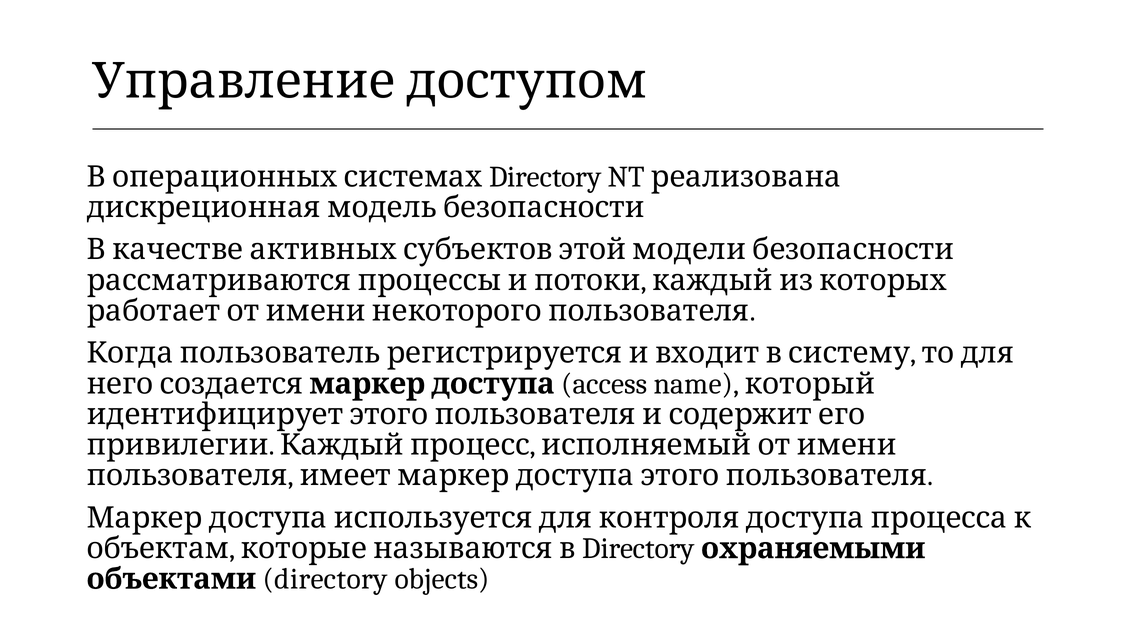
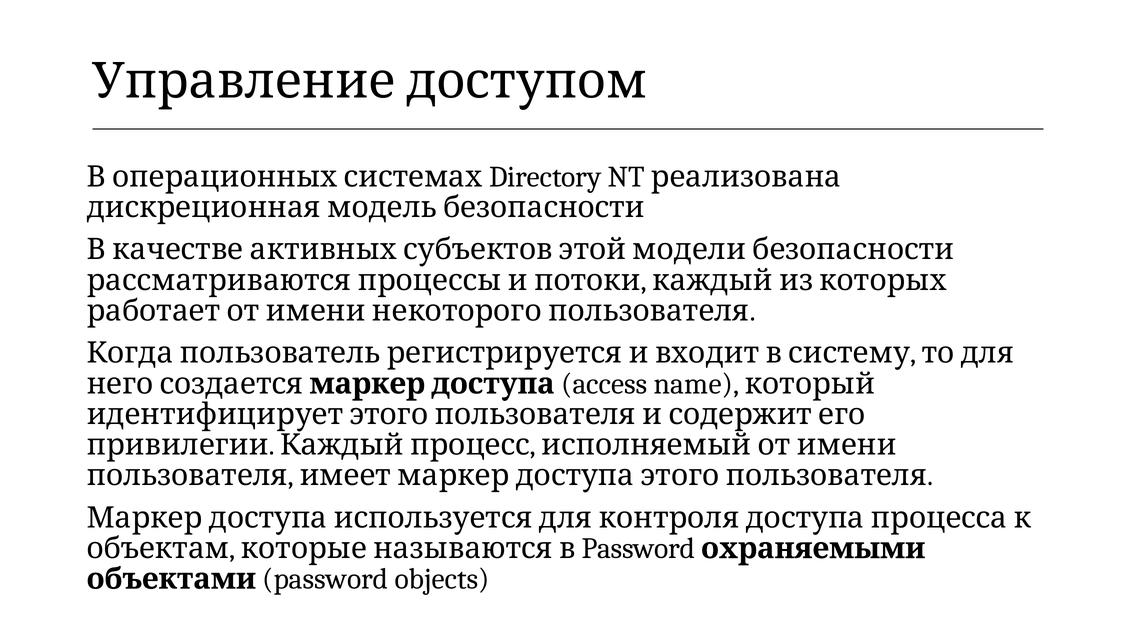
Directory at (638, 548): Directory -> Password
объектами directory: directory -> password
